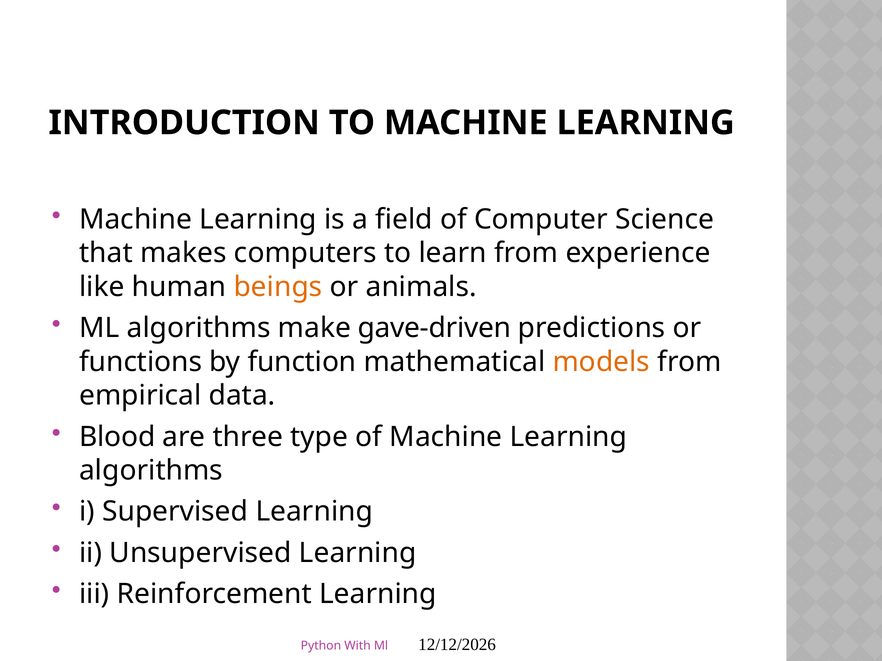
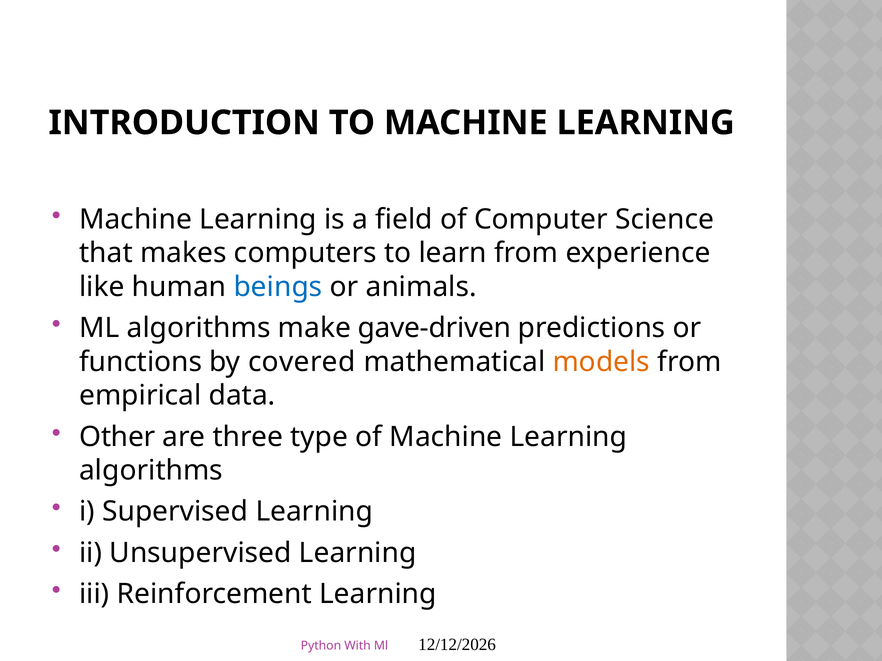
beings colour: orange -> blue
function: function -> covered
Blood: Blood -> Other
